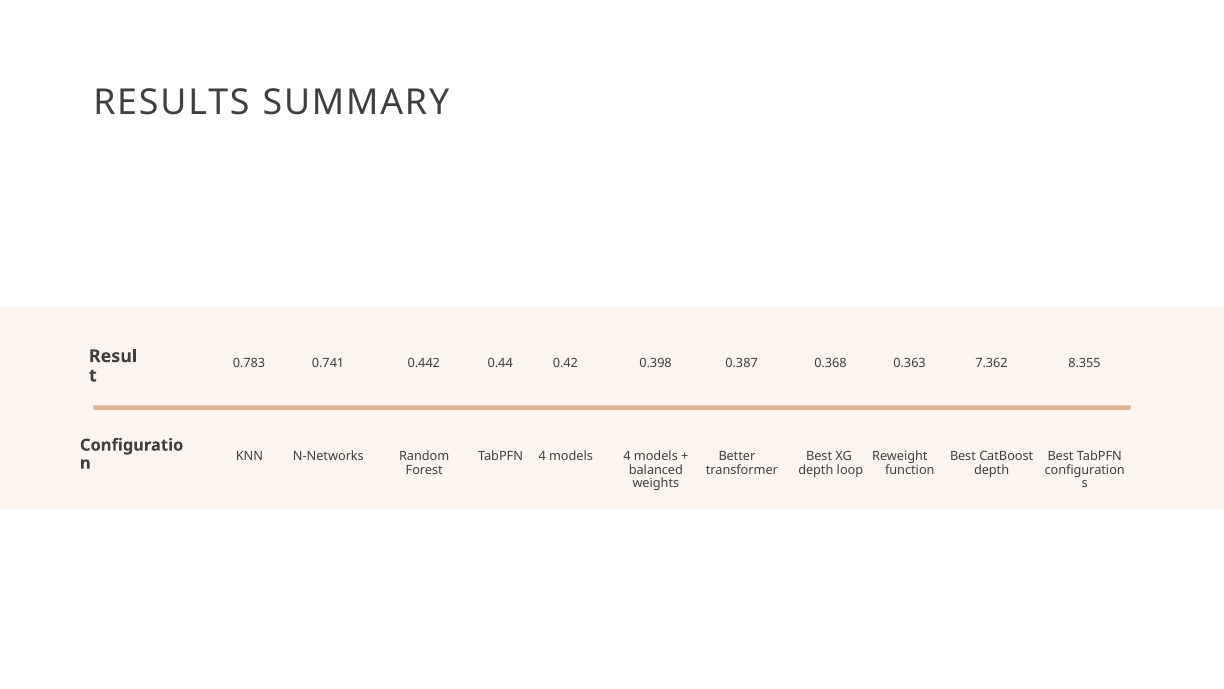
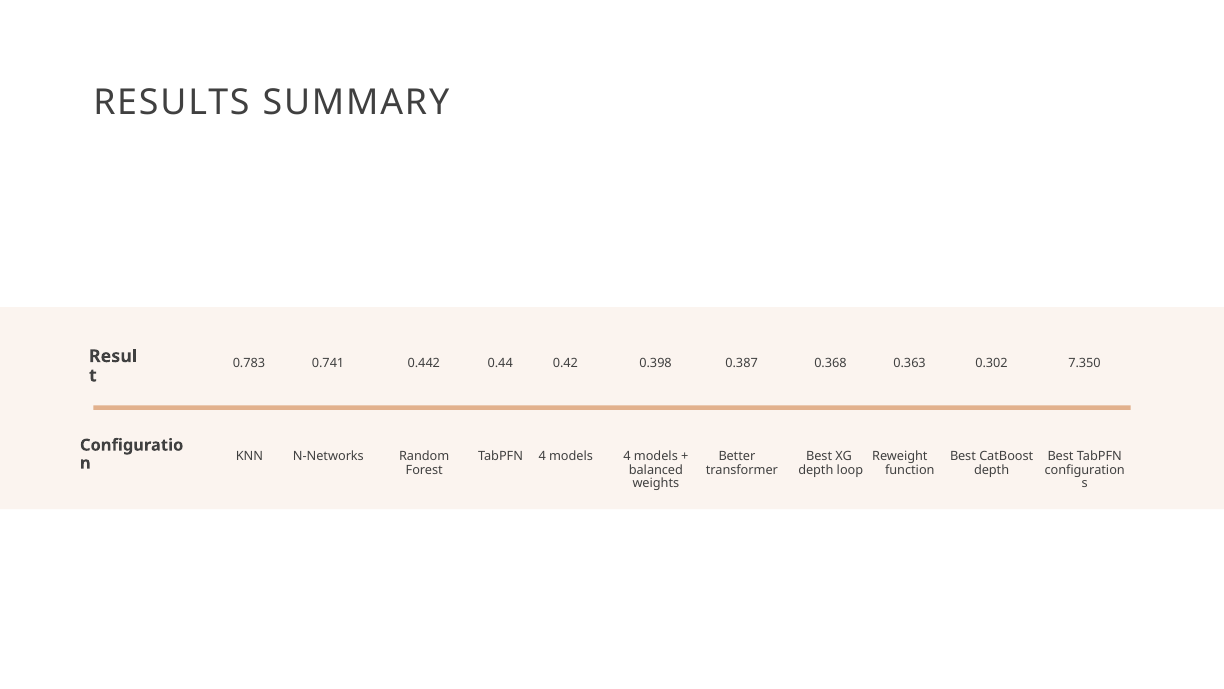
7.362: 7.362 -> 0.302
8.355: 8.355 -> 7.350
